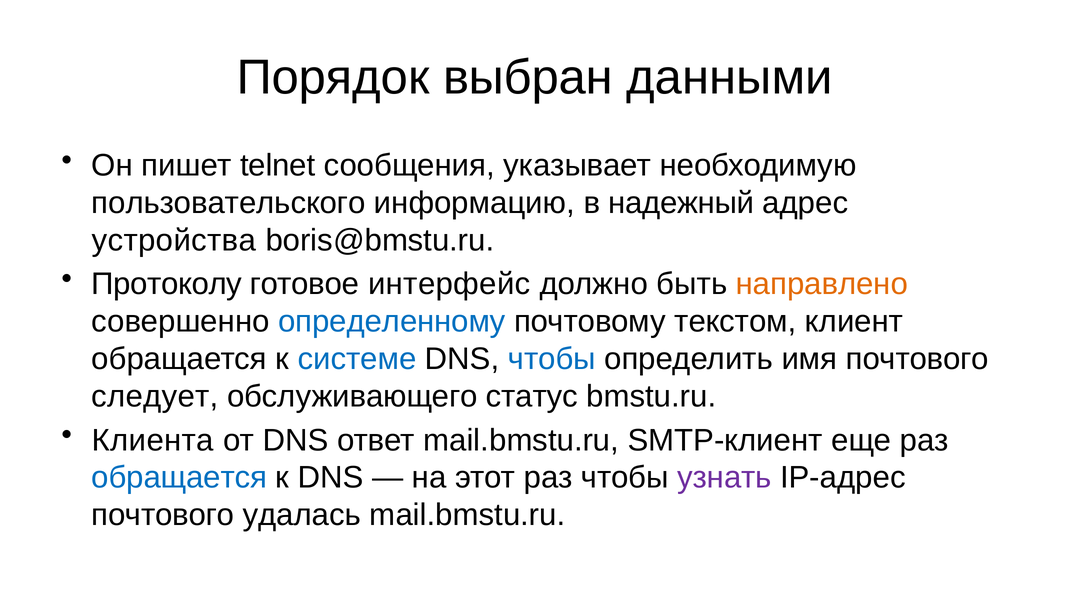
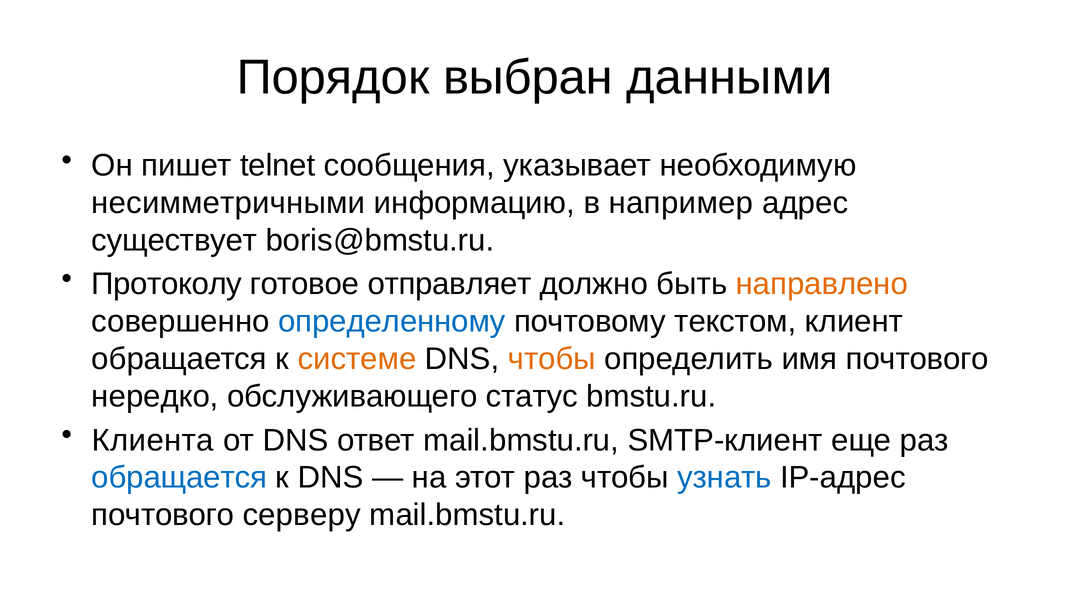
пользовательского: пользовательского -> несимметричными
надежный: надежный -> например
устройства: устройства -> существует
интерфейс: интерфейс -> отправляет
системе colour: blue -> orange
чтобы at (552, 359) colour: blue -> orange
следует: следует -> нередко
узнать colour: purple -> blue
удалась: удалась -> серверу
